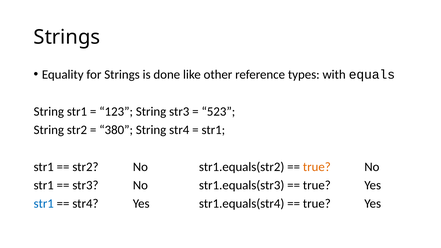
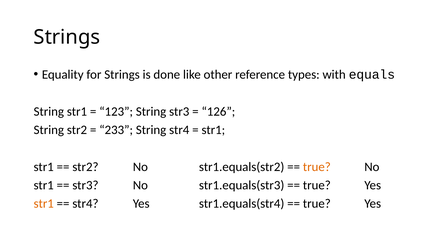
523: 523 -> 126
380: 380 -> 233
str1 at (44, 204) colour: blue -> orange
